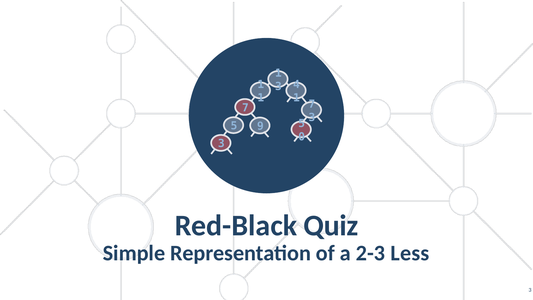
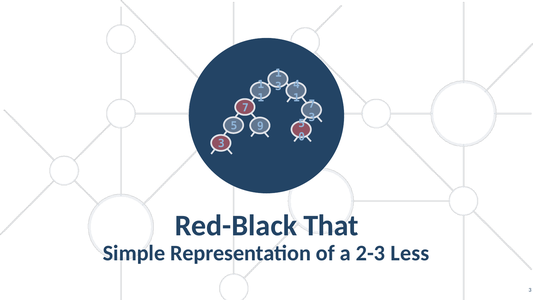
Quiz: Quiz -> That
